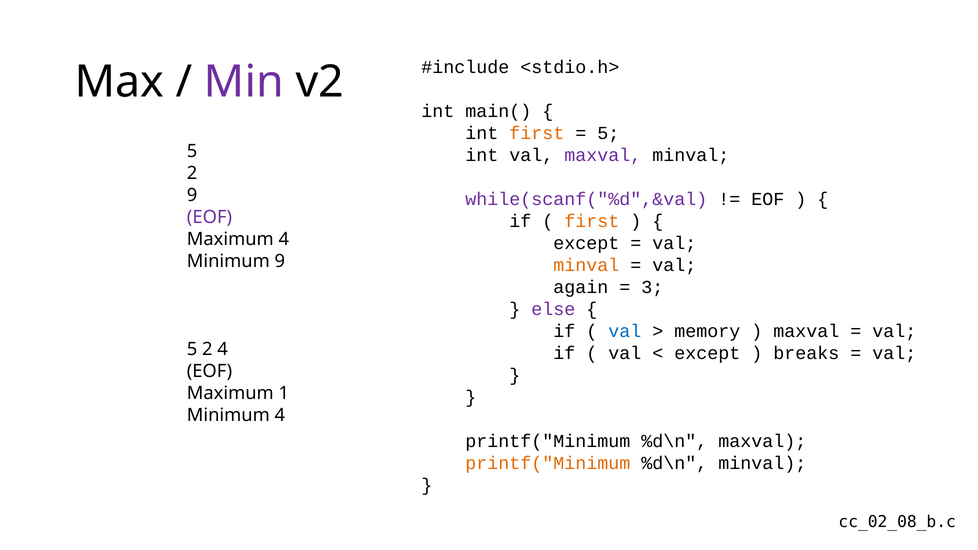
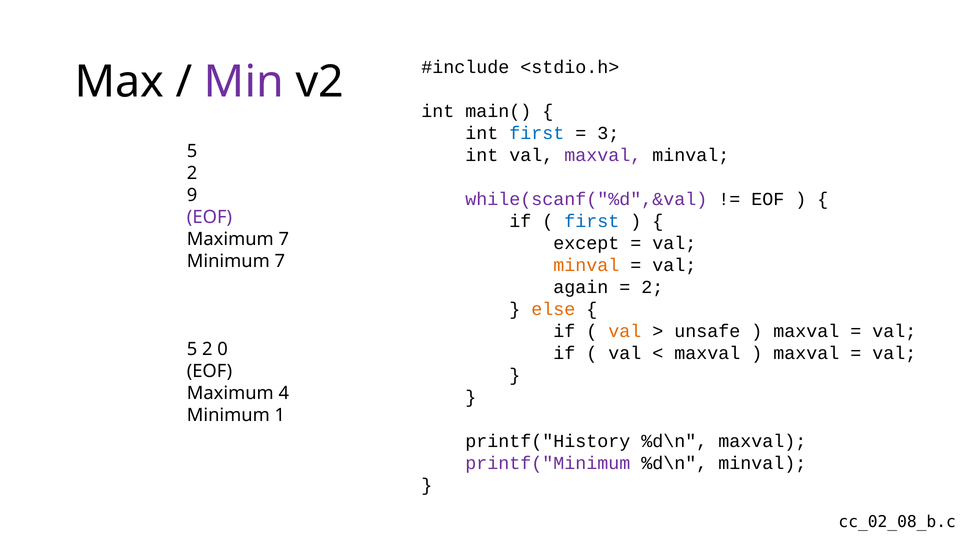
first at (537, 133) colour: orange -> blue
5 at (608, 133): 5 -> 3
first at (592, 221) colour: orange -> blue
Maximum 4: 4 -> 7
Minimum 9: 9 -> 7
3 at (652, 287): 3 -> 2
else colour: purple -> orange
val at (625, 331) colour: blue -> orange
memory: memory -> unsafe
2 4: 4 -> 0
except at (707, 353): except -> maxval
breaks at (806, 353): breaks -> maxval
1: 1 -> 4
Minimum 4: 4 -> 1
printf("Minimum at (548, 441): printf("Minimum -> printf("History
printf("Minimum at (548, 463) colour: orange -> purple
